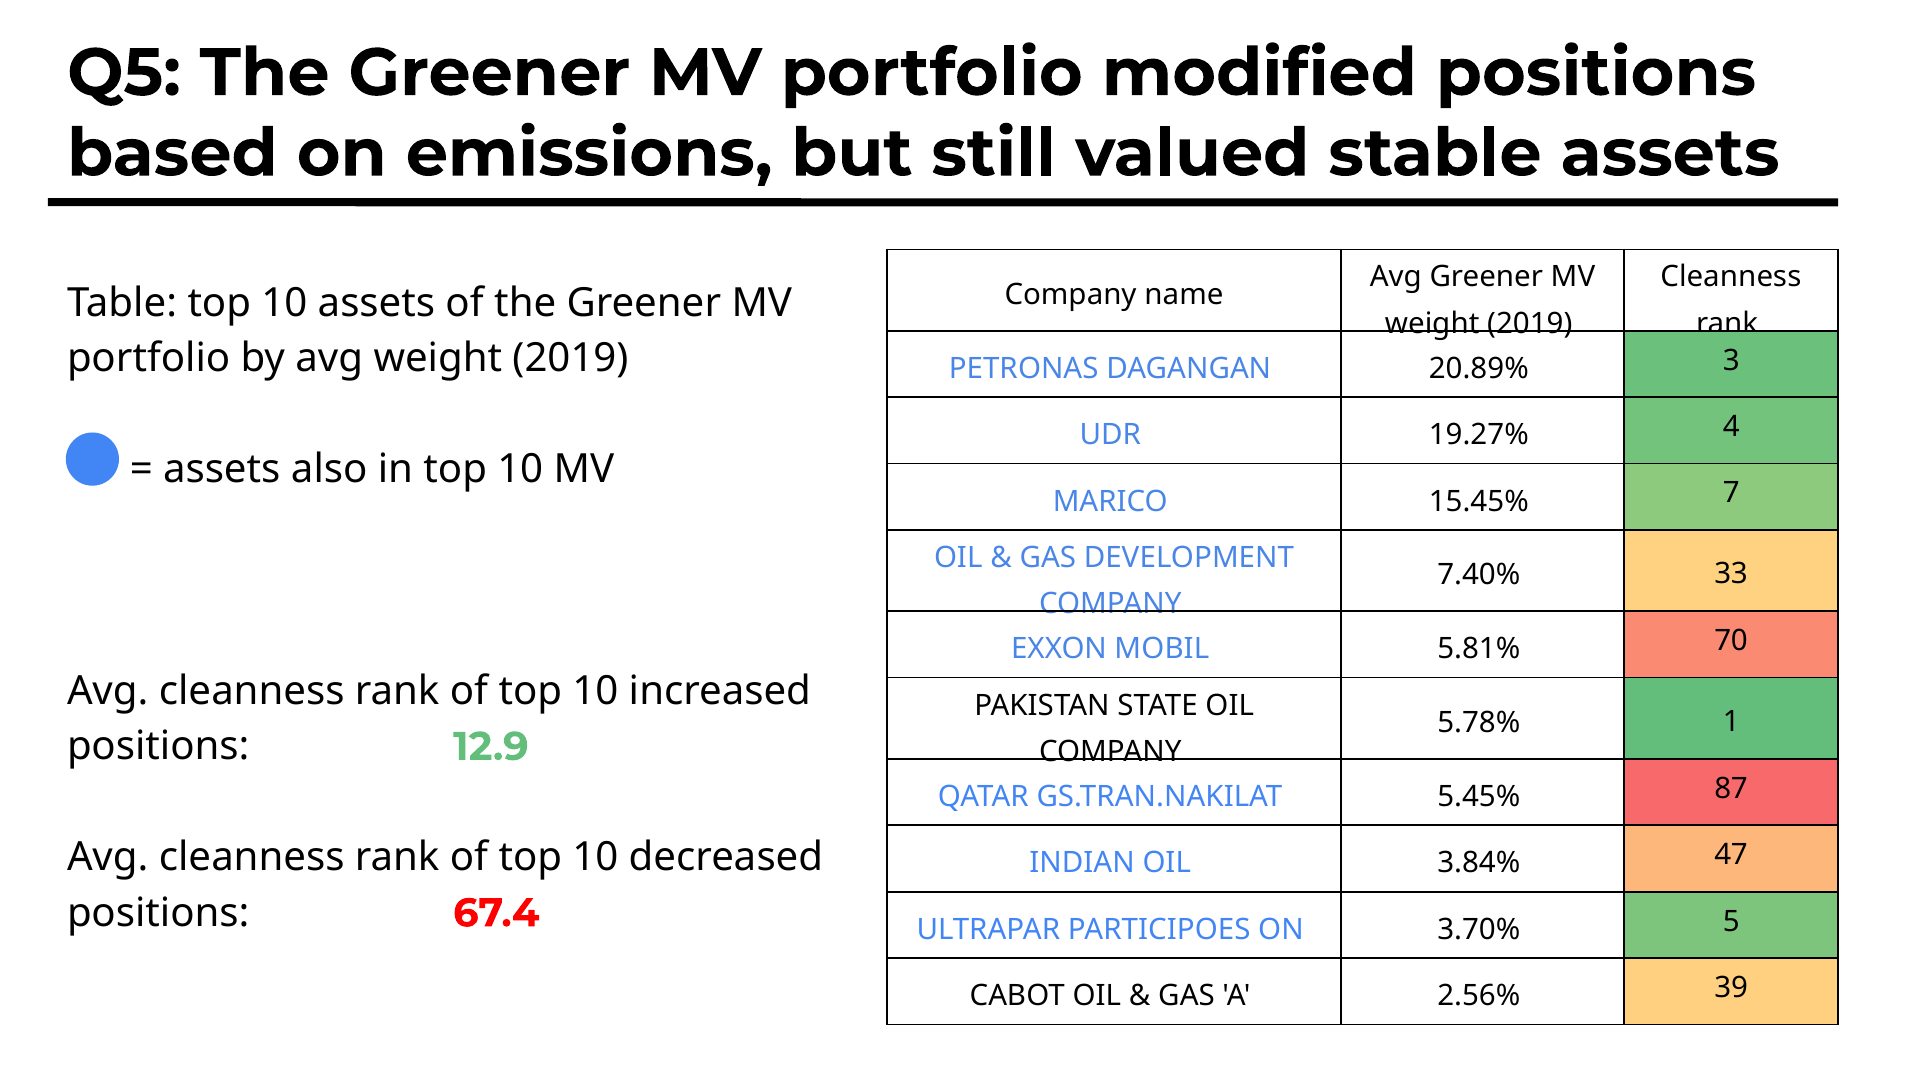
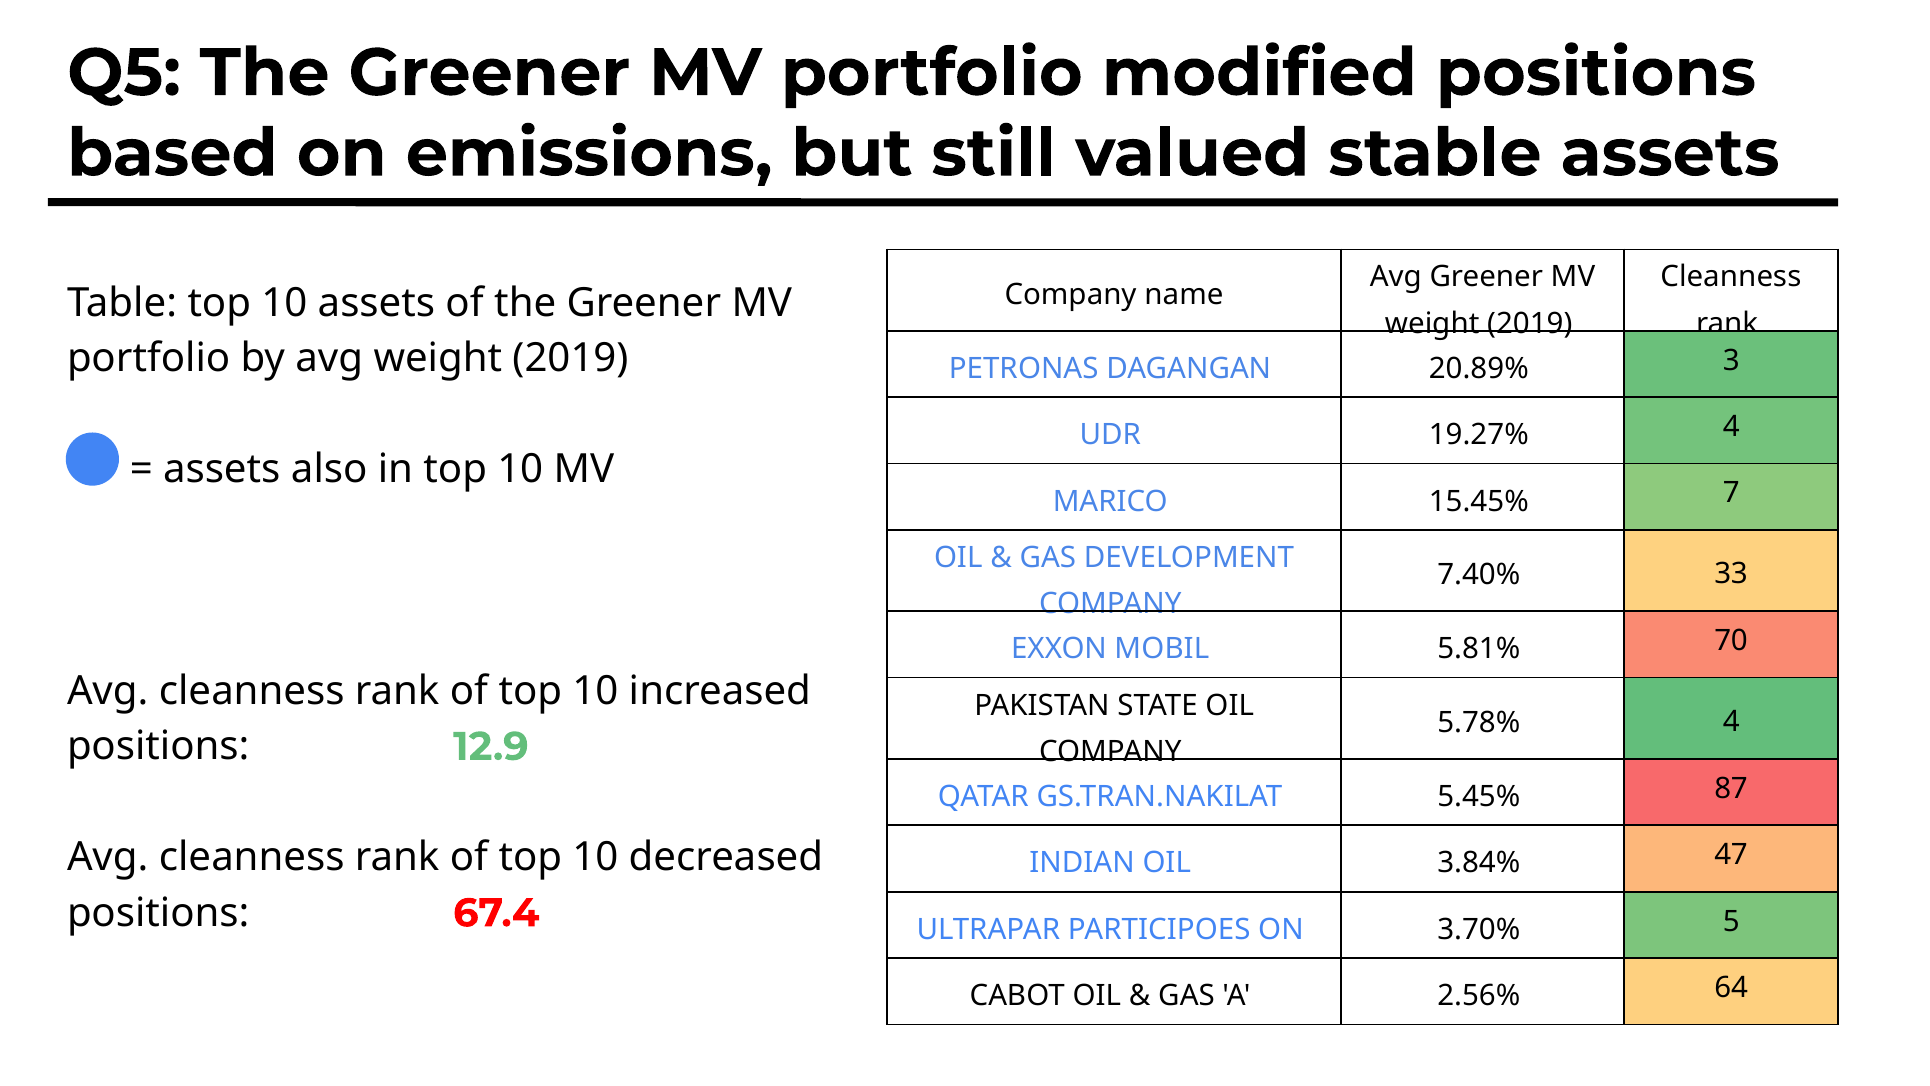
5.78% 1: 1 -> 4
39: 39 -> 64
